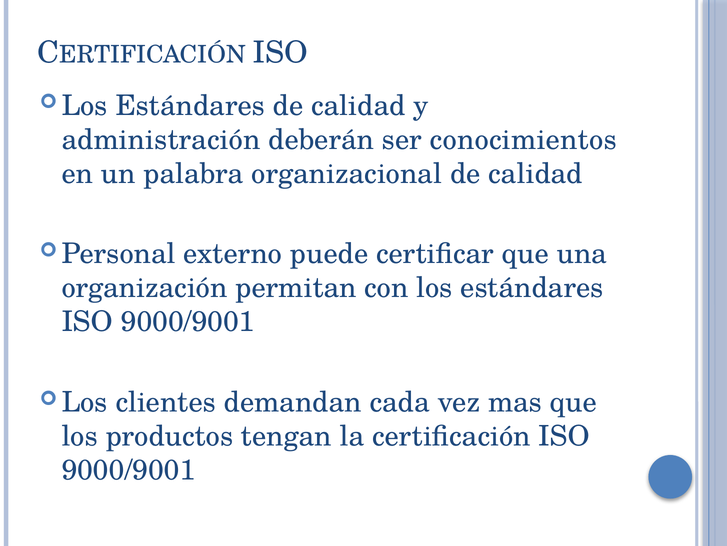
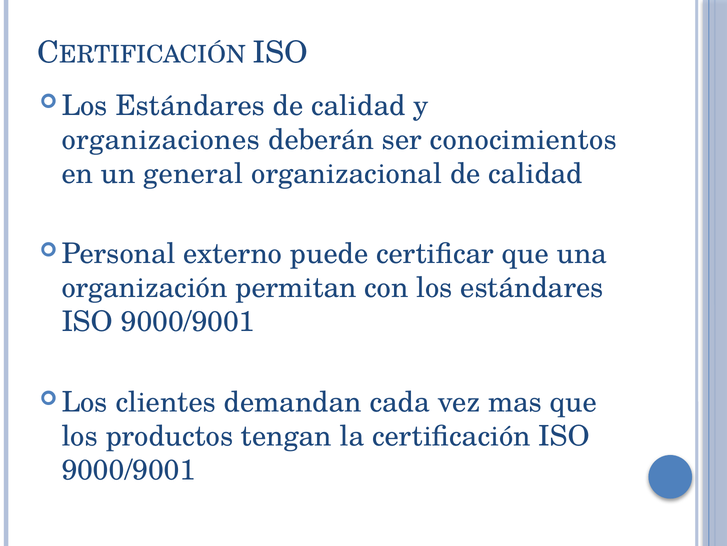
administración: administración -> organizaciones
palabra: palabra -> general
